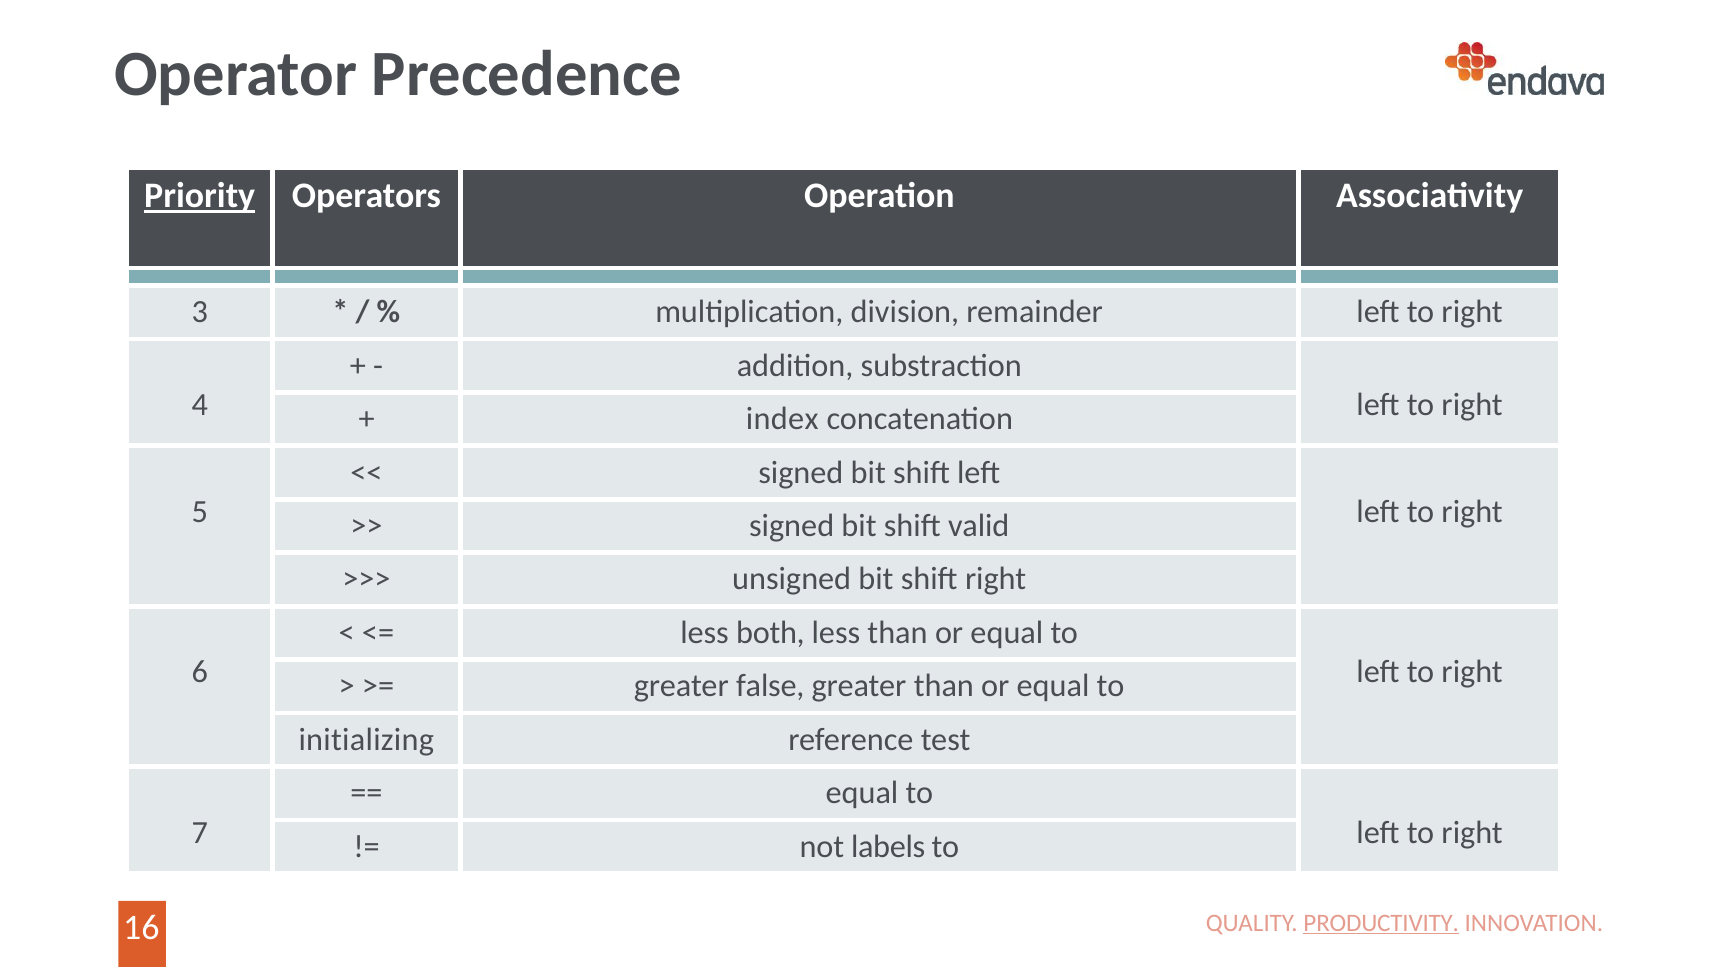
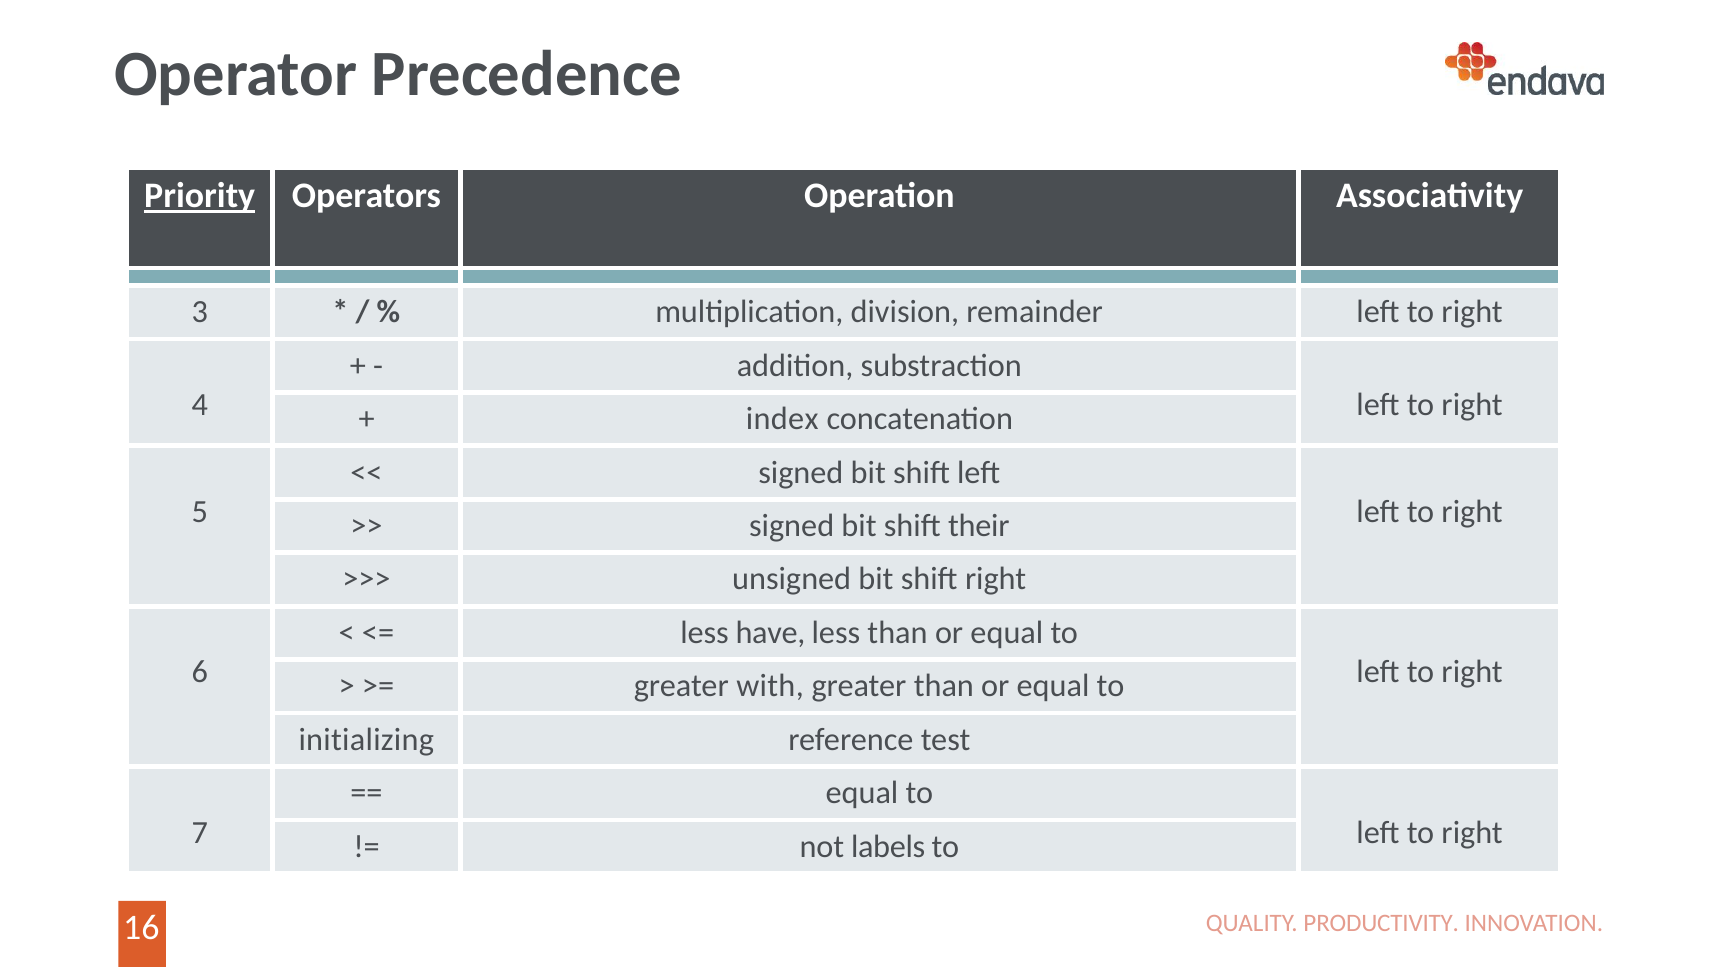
valid: valid -> their
both: both -> have
false: false -> with
PRODUCTIVITY underline: present -> none
